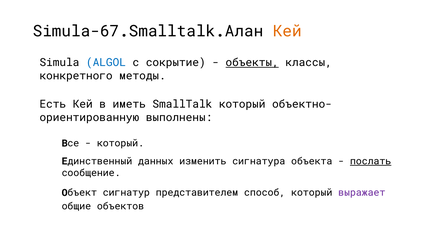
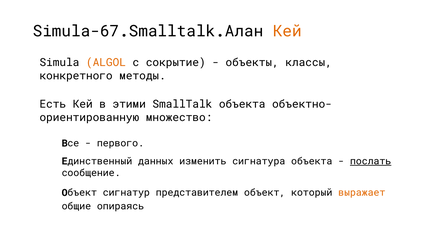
ALGOL colour: blue -> orange
объекты underline: present -> none
иметь: иметь -> этими
SmallTalk который: который -> объекта
выполнены: выполнены -> множество
который at (120, 143): который -> первого
представителем способ: способ -> объект
выражает colour: purple -> orange
объектов: объектов -> опираясь
